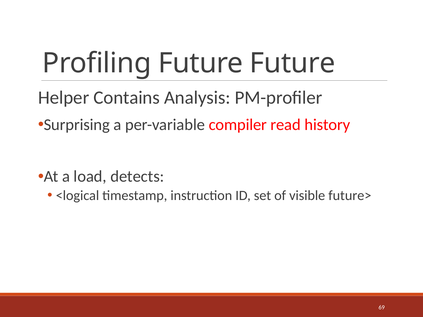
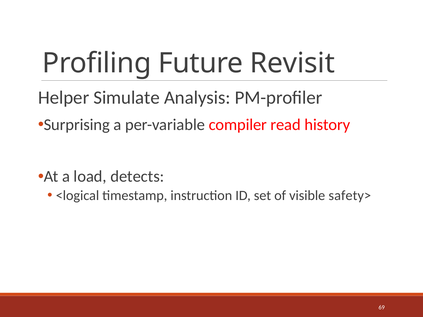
Future Future: Future -> Revisit
Contains: Contains -> Simulate
future>: future> -> safety>
